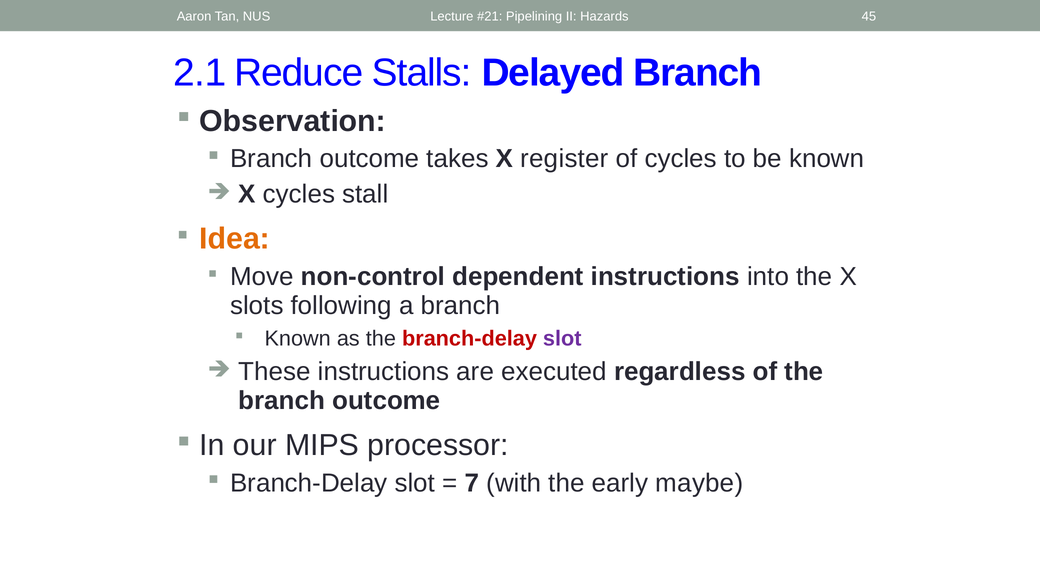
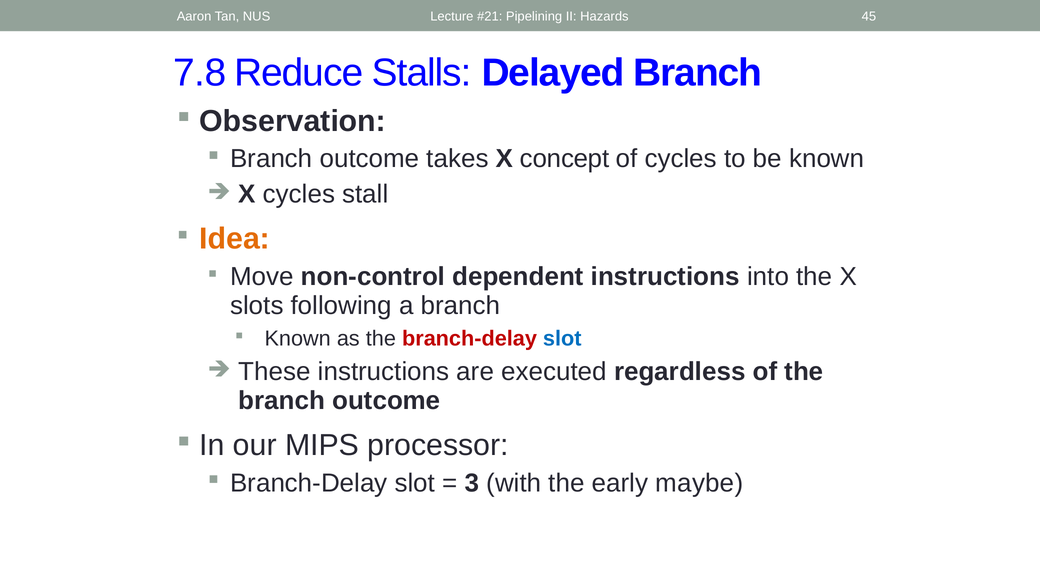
2.1: 2.1 -> 7.8
register: register -> concept
slot at (562, 339) colour: purple -> blue
7: 7 -> 3
